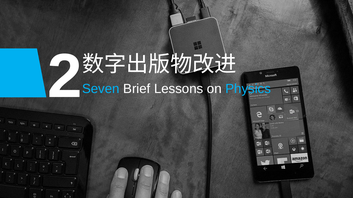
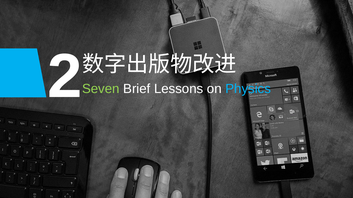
Seven colour: light blue -> light green
